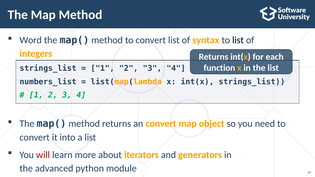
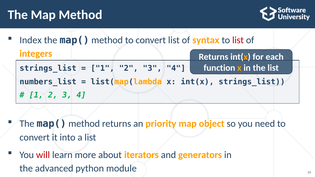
Word: Word -> Index
list at (238, 40) colour: black -> red
an convert: convert -> priority
